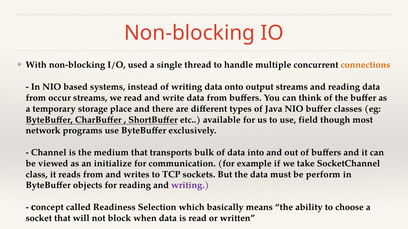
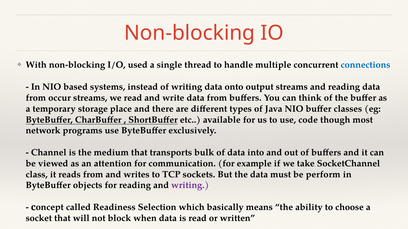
connections colour: orange -> blue
field: field -> code
initialize: initialize -> attention
